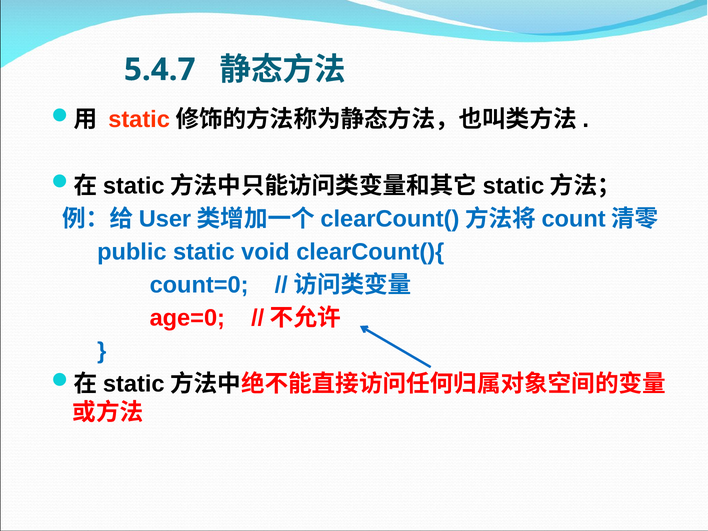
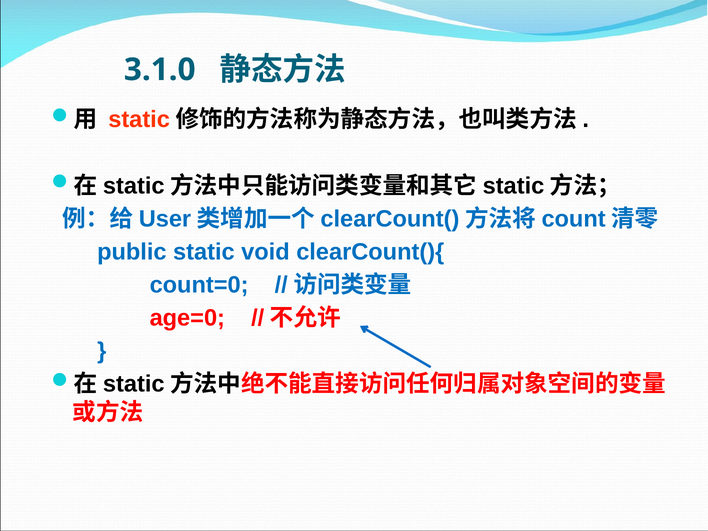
5.4.7: 5.4.7 -> 3.1.0
